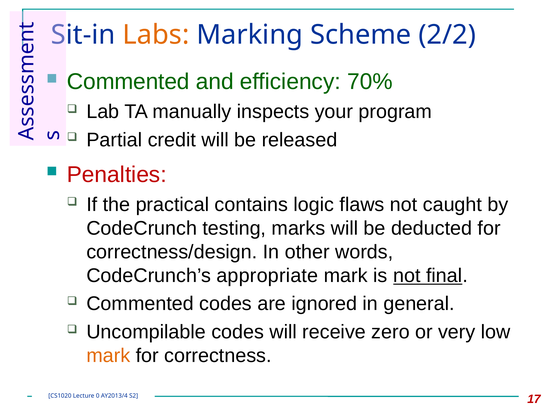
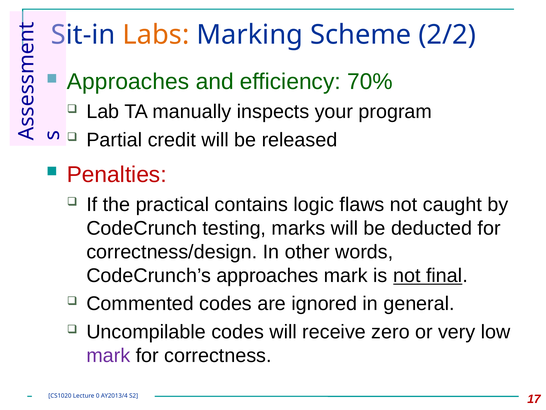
Commented at (128, 82): Commented -> Approaches
CodeCrunch’s appropriate: appropriate -> approaches
mark at (108, 355) colour: orange -> purple
